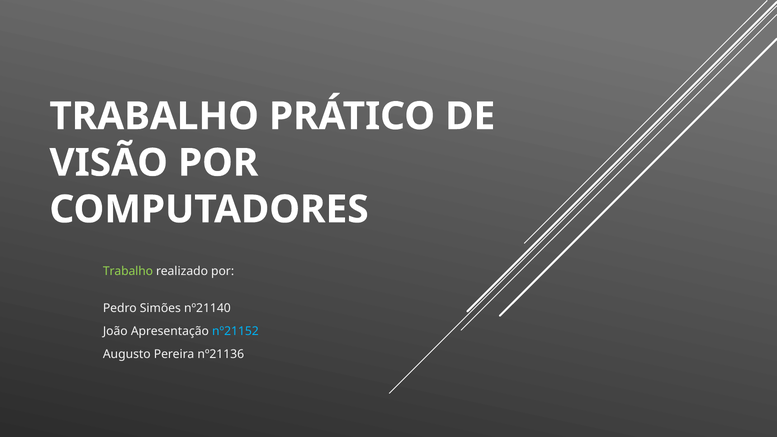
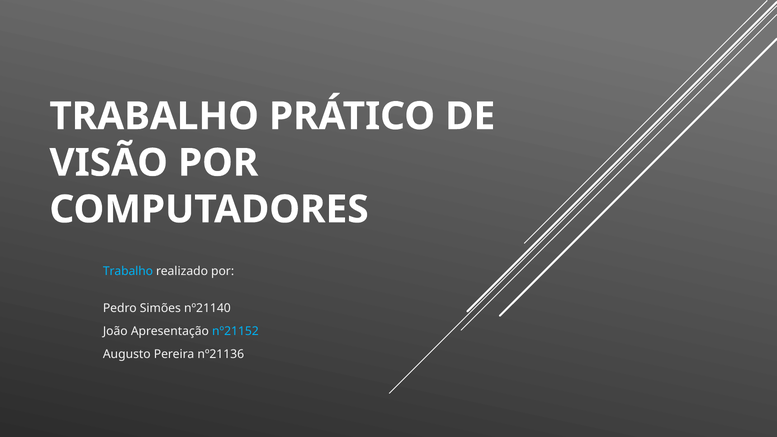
Trabalho at (128, 271) colour: light green -> light blue
